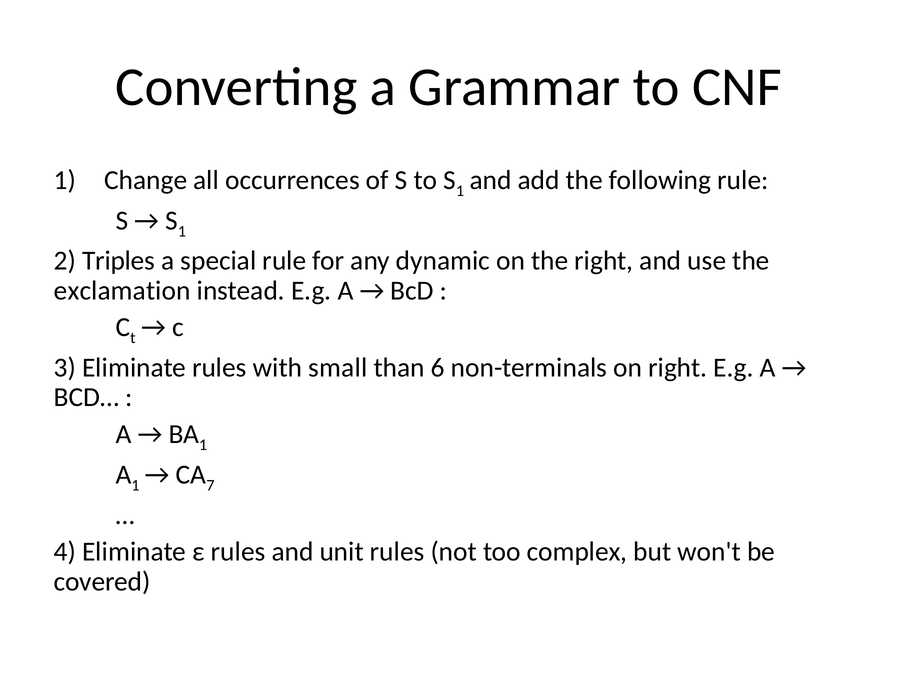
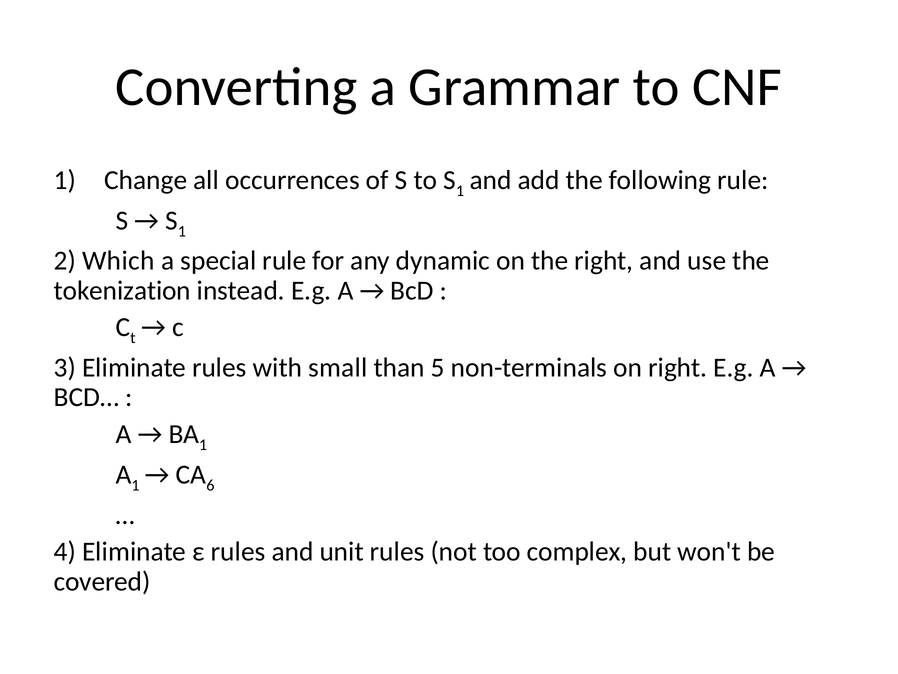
Triples: Triples -> Which
exclamation: exclamation -> tokenization
6: 6 -> 5
7: 7 -> 6
